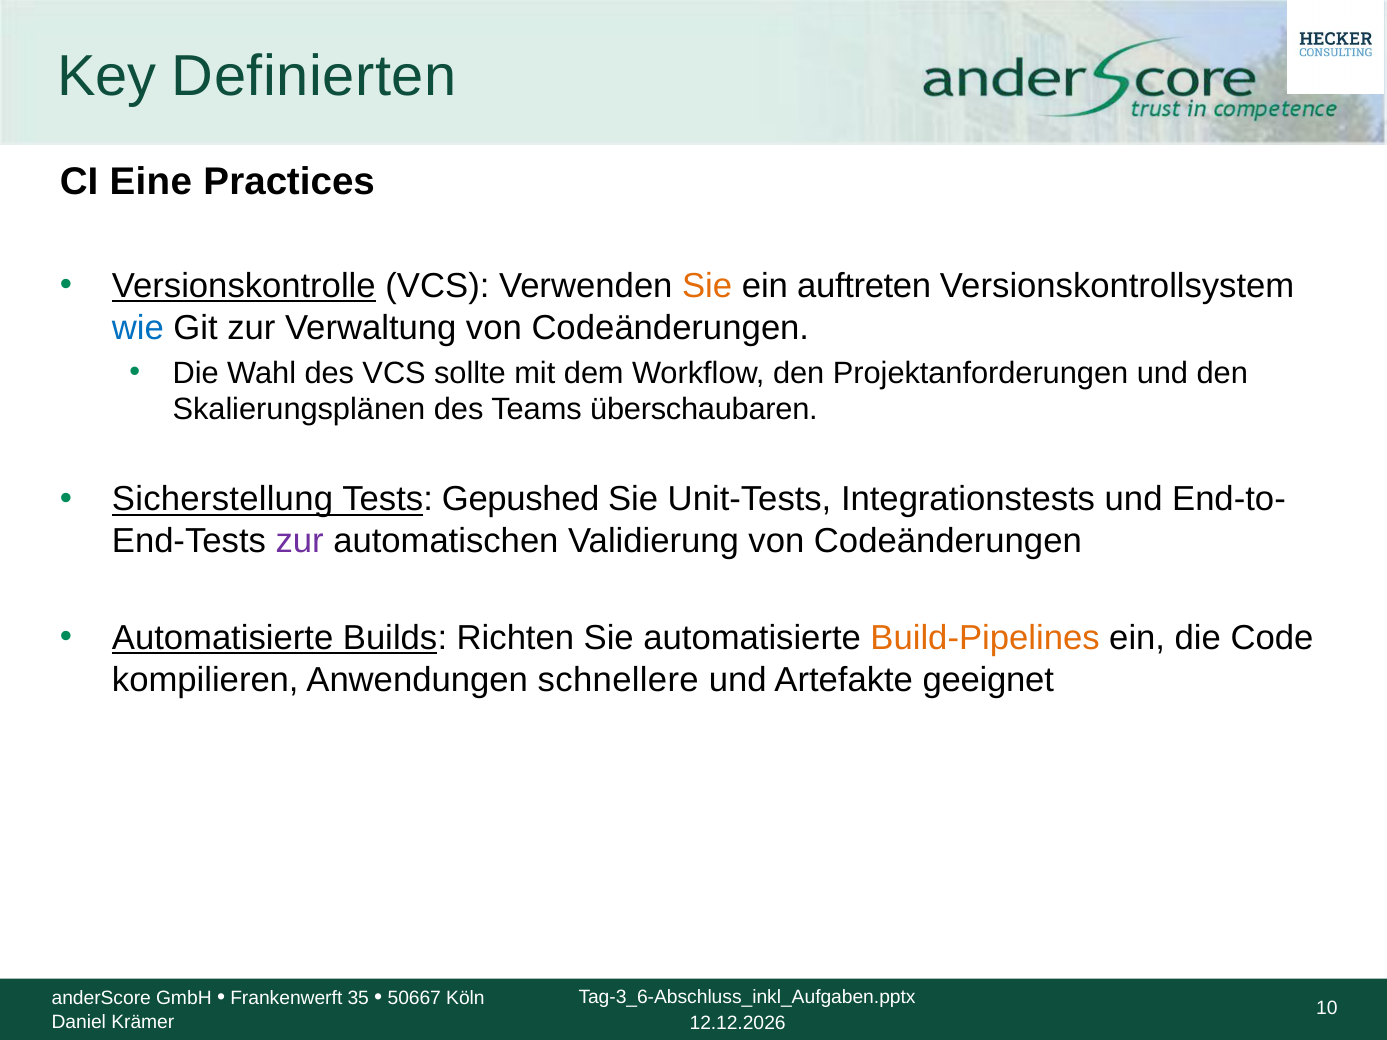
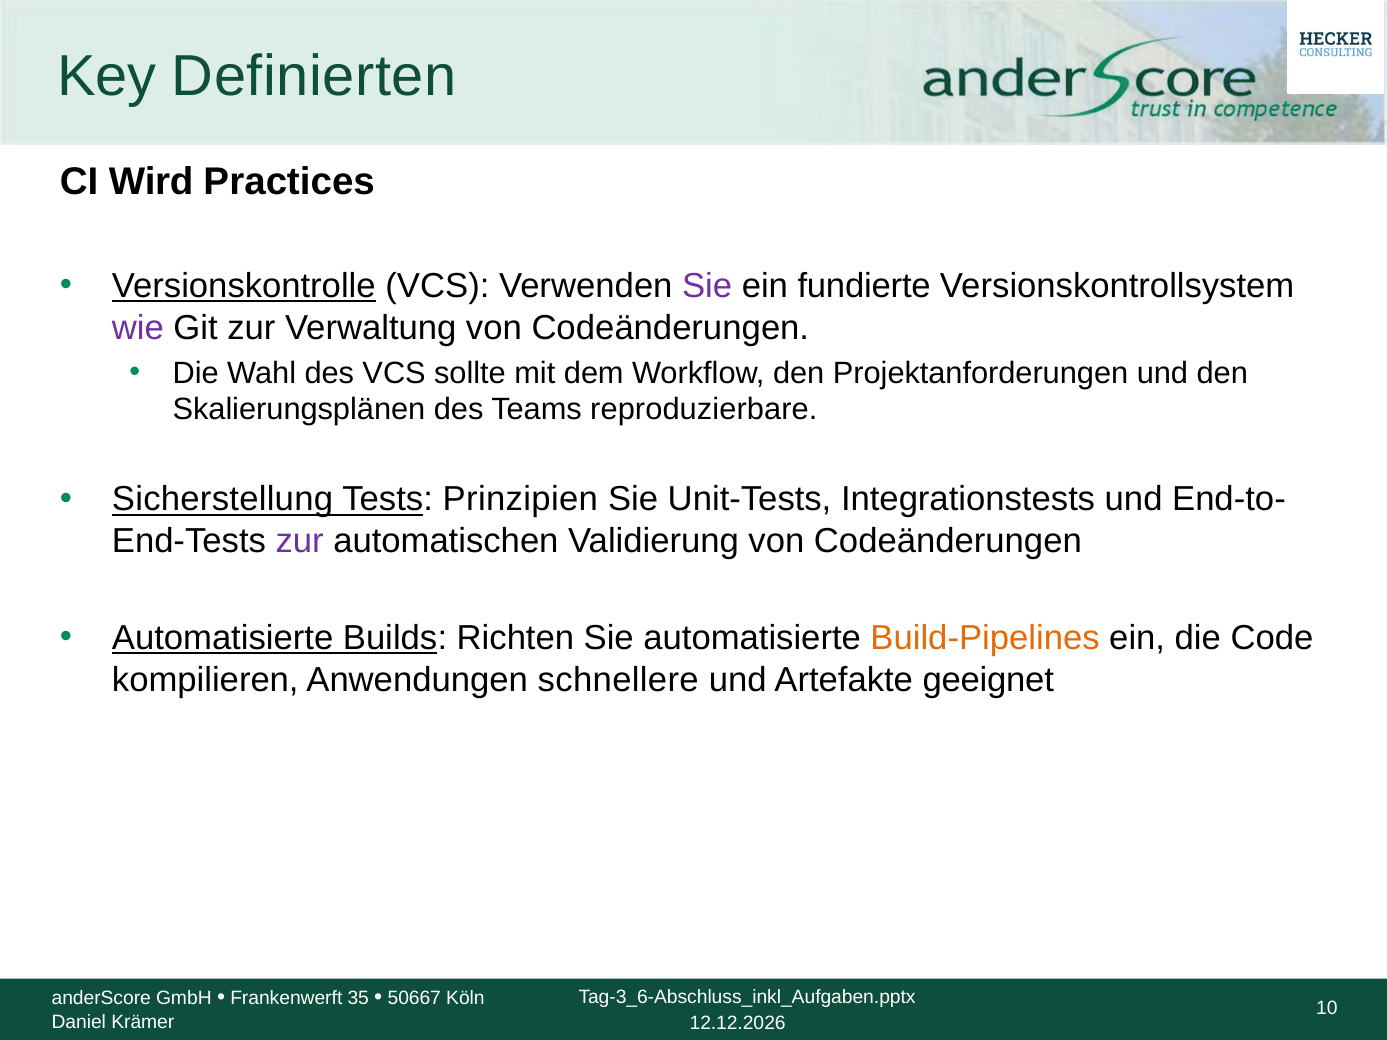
Eine: Eine -> Wird
Sie at (707, 286) colour: orange -> purple
auftreten: auftreten -> fundierte
wie colour: blue -> purple
überschaubaren: überschaubaren -> reproduzierbare
Gepushed: Gepushed -> Prinzipien
